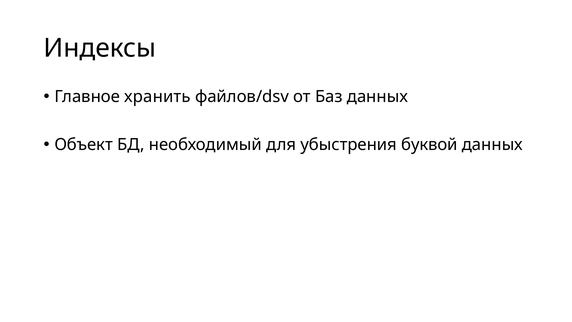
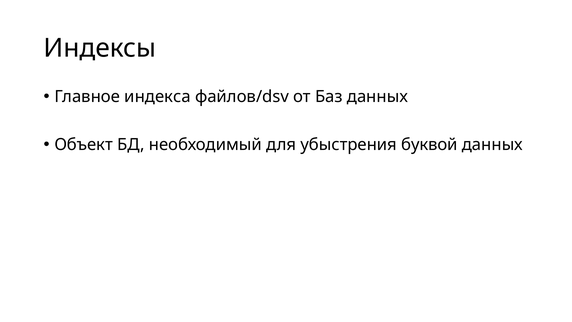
хранить: хранить -> индекса
